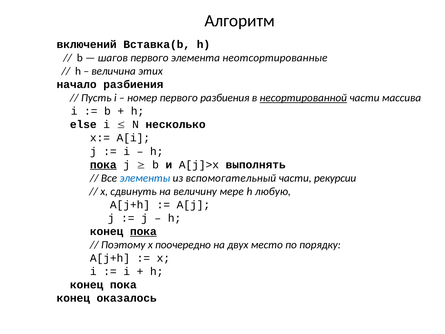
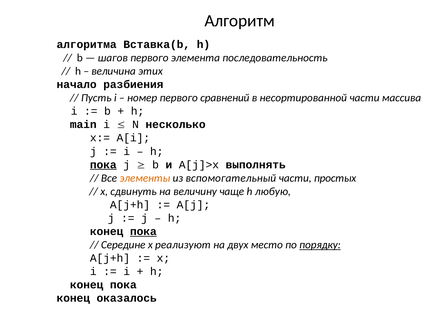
включений: включений -> алгоритма
неотсортированные: неотсортированные -> последовательность
первого разбиения: разбиения -> сравнений
несортированной underline: present -> none
else: else -> main
элементы colour: blue -> orange
рекурсии: рекурсии -> простых
мере: мере -> чаще
Поэтому: Поэтому -> Середине
поочередно: поочередно -> реализуют
порядку underline: none -> present
